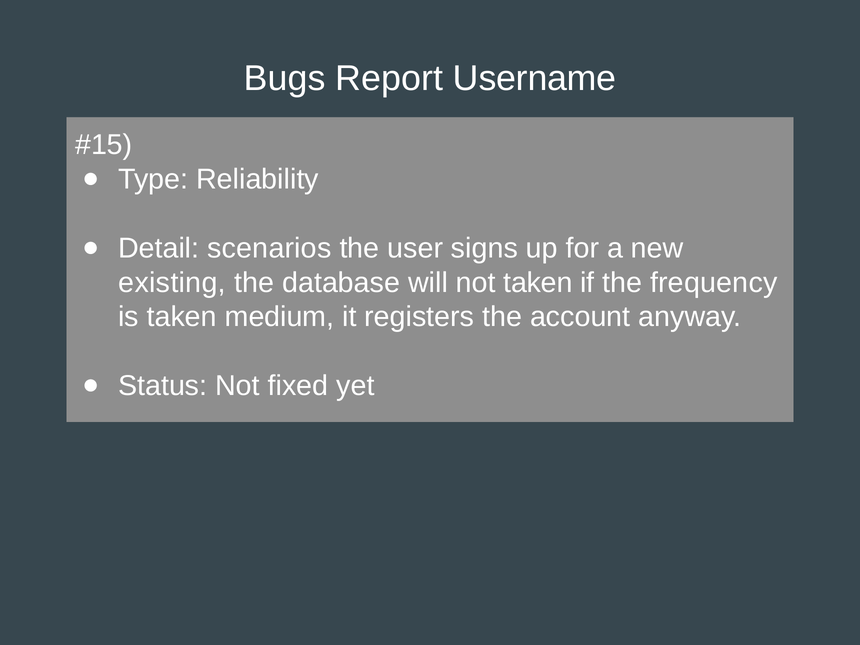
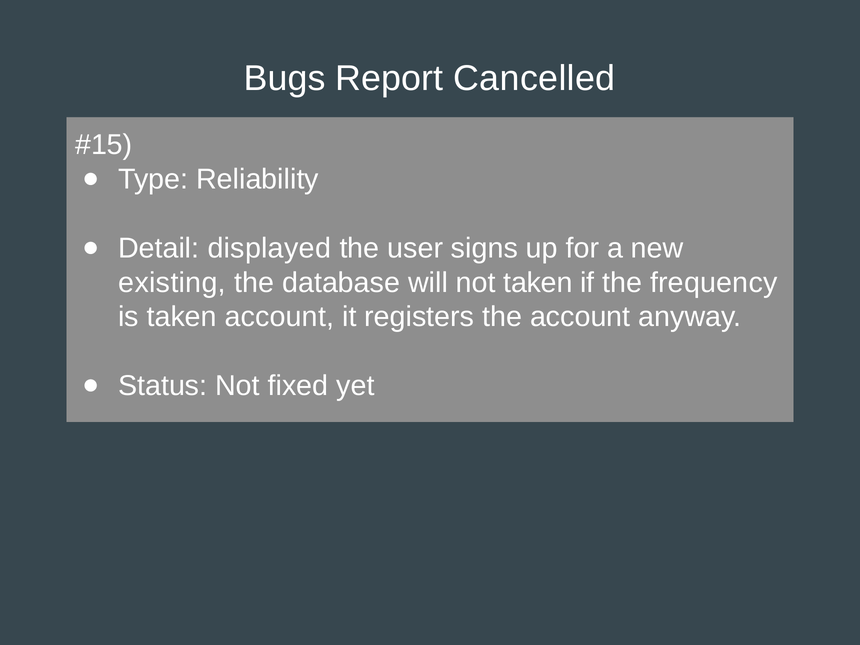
Username: Username -> Cancelled
scenarios: scenarios -> displayed
taken medium: medium -> account
